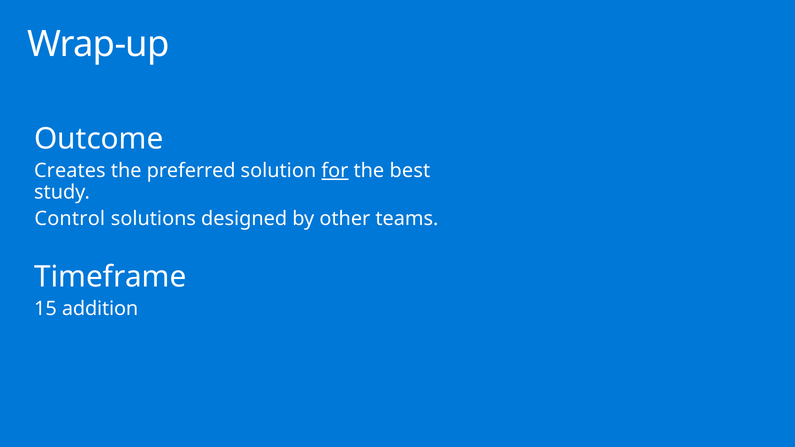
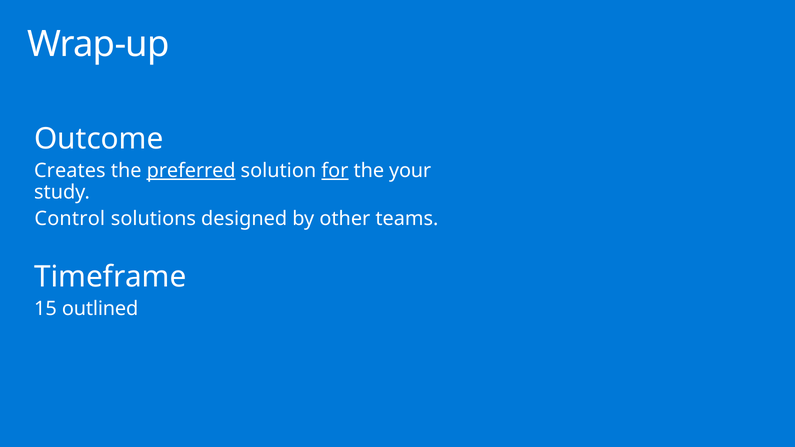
preferred underline: none -> present
best: best -> your
addition: addition -> outlined
